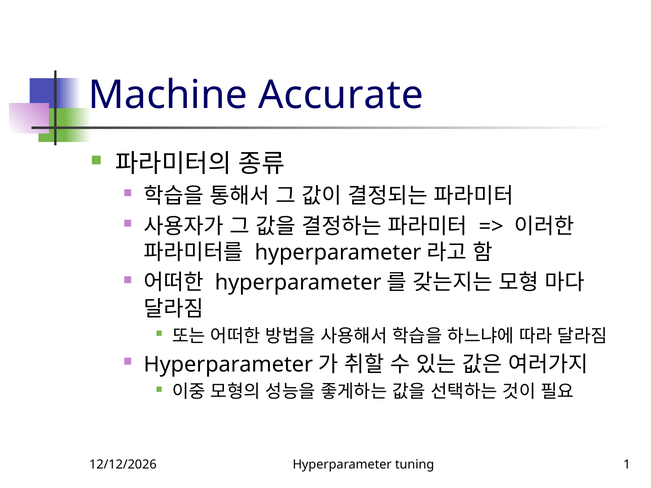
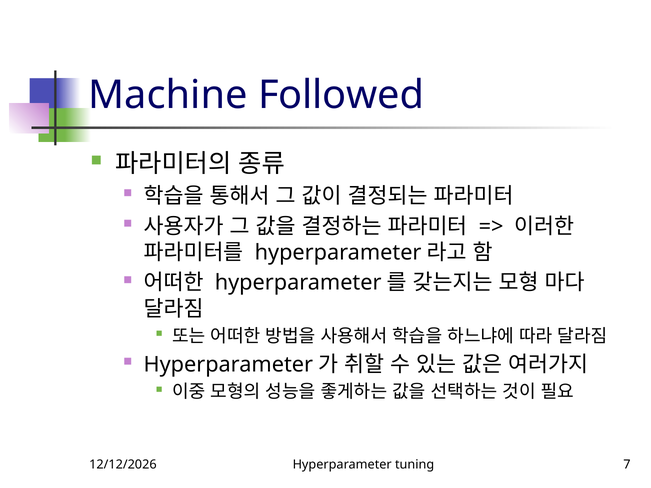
Accurate: Accurate -> Followed
1: 1 -> 7
